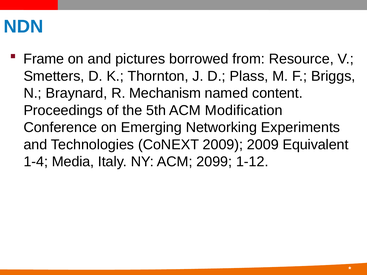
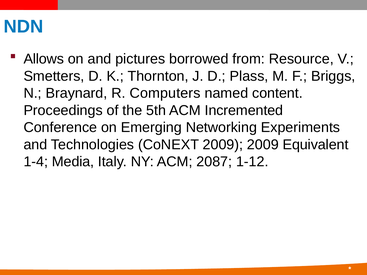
Frame: Frame -> Allows
Mechanism: Mechanism -> Computers
Modification: Modification -> Incremented
2099: 2099 -> 2087
